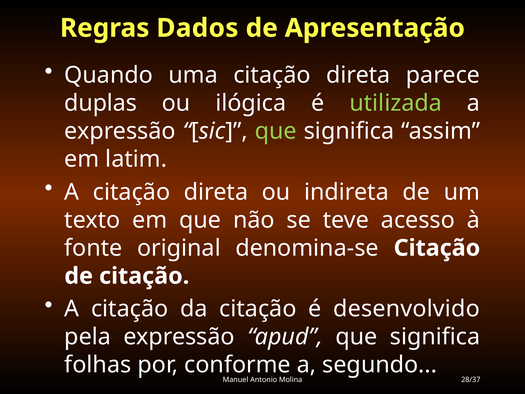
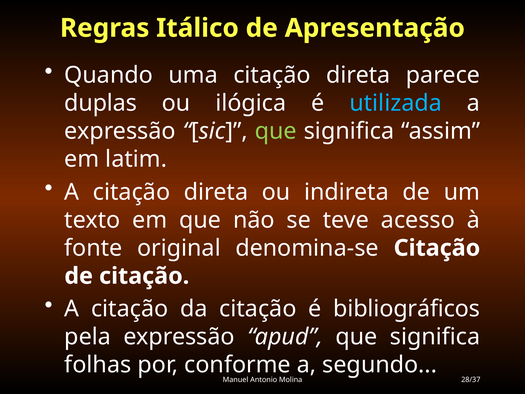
Dados: Dados -> Itálico
utilizada colour: light green -> light blue
desenvolvido: desenvolvido -> bibliográficos
